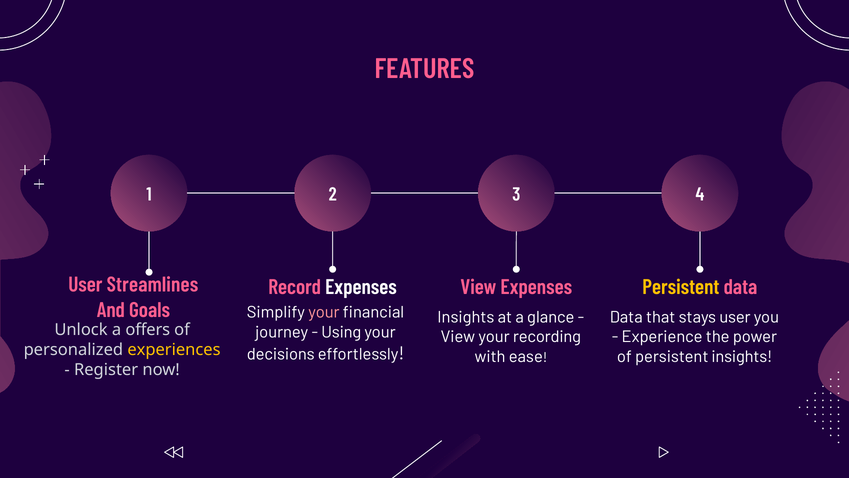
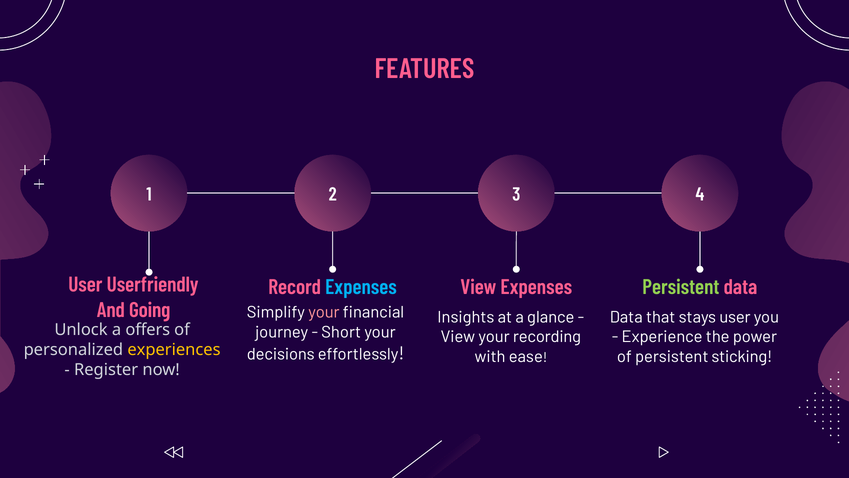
Streamlines: Streamlines -> Userfriendly
Expenses at (361, 287) colour: white -> light blue
Persistent at (681, 287) colour: yellow -> light green
Goals: Goals -> Going
Using: Using -> Short
persistent insights: insights -> sticking
